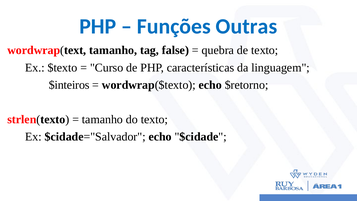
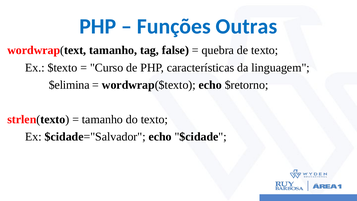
$inteiros: $inteiros -> $elimina
